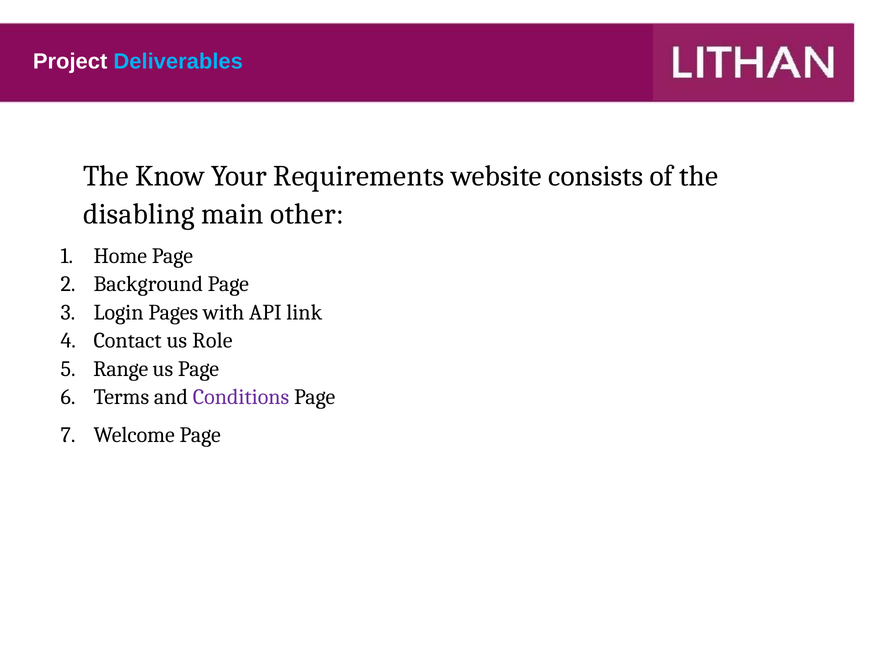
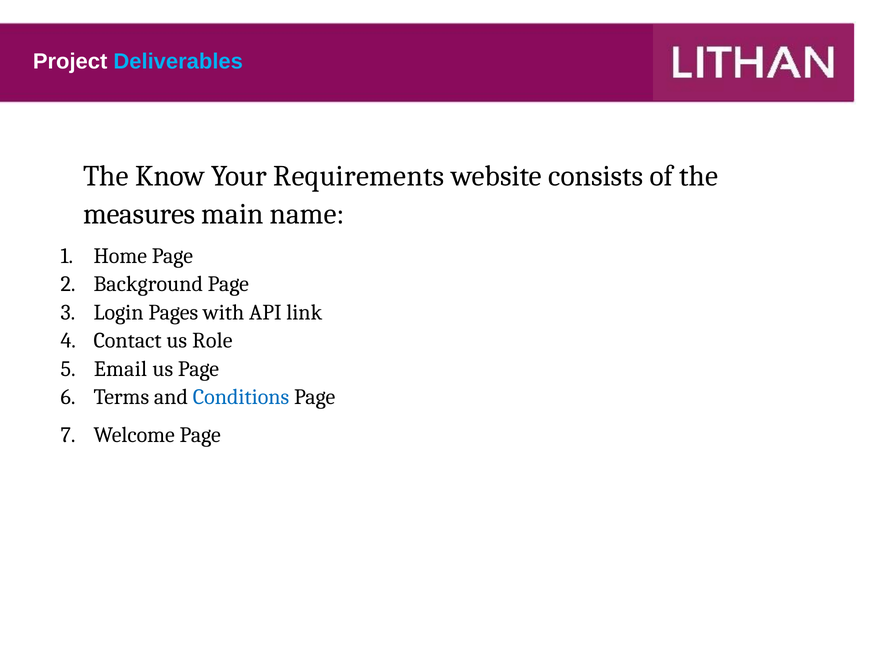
disabling: disabling -> measures
other: other -> name
Range: Range -> Email
Conditions colour: purple -> blue
